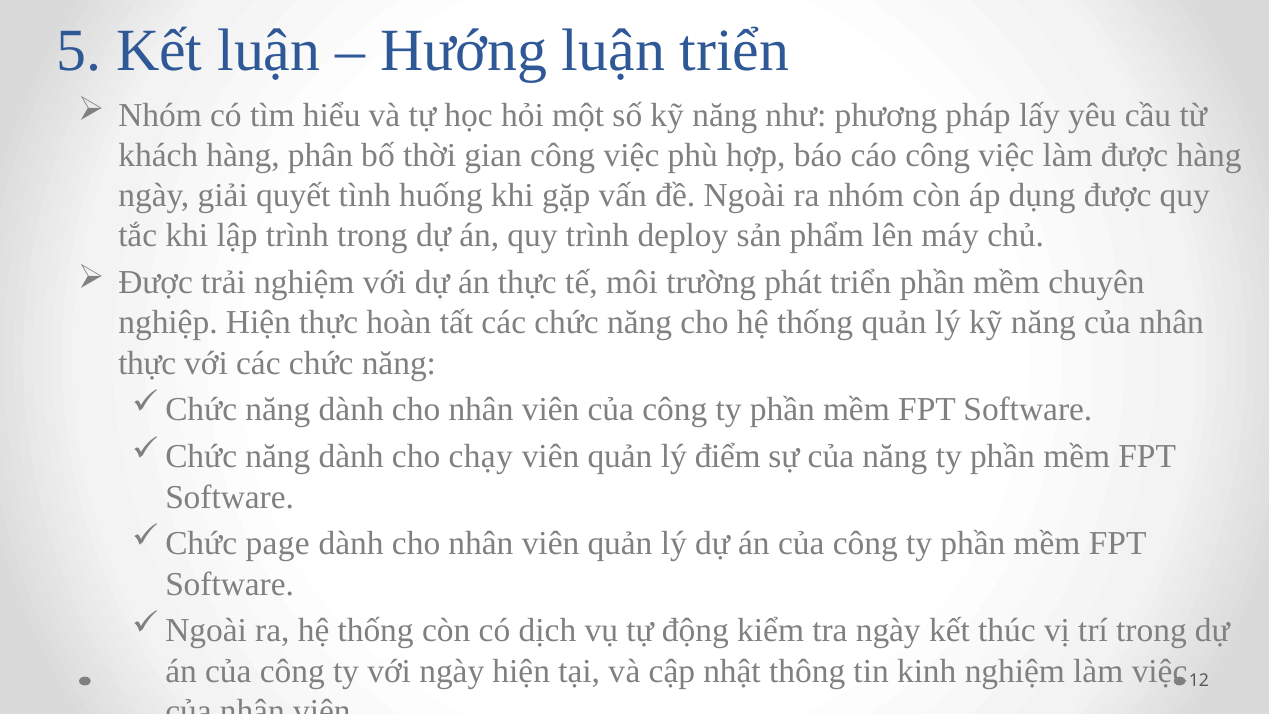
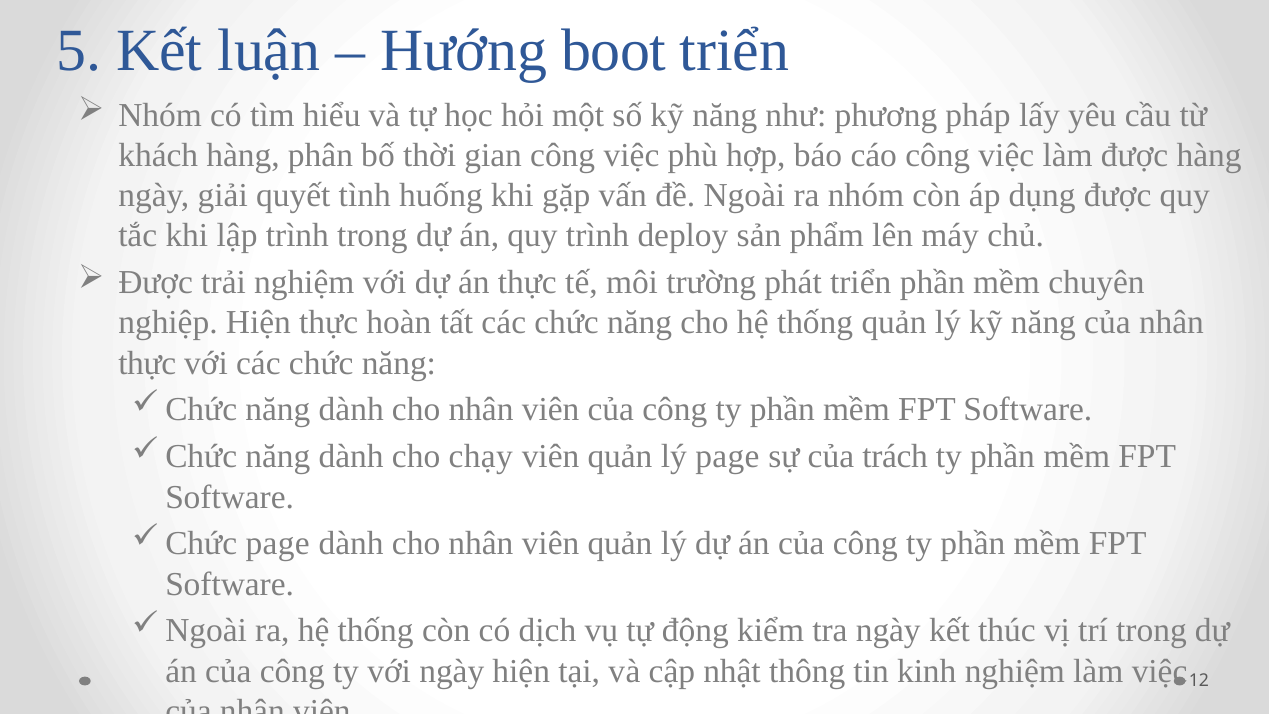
Hướng luận: luận -> boot
lý điểm: điểm -> page
của năng: năng -> trách
